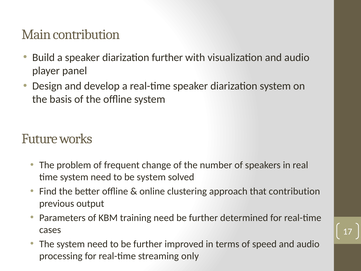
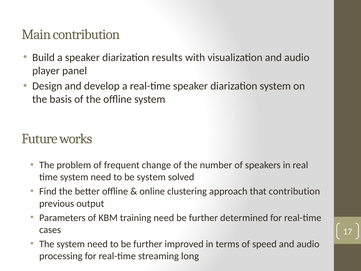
diarization further: further -> results
only: only -> long
